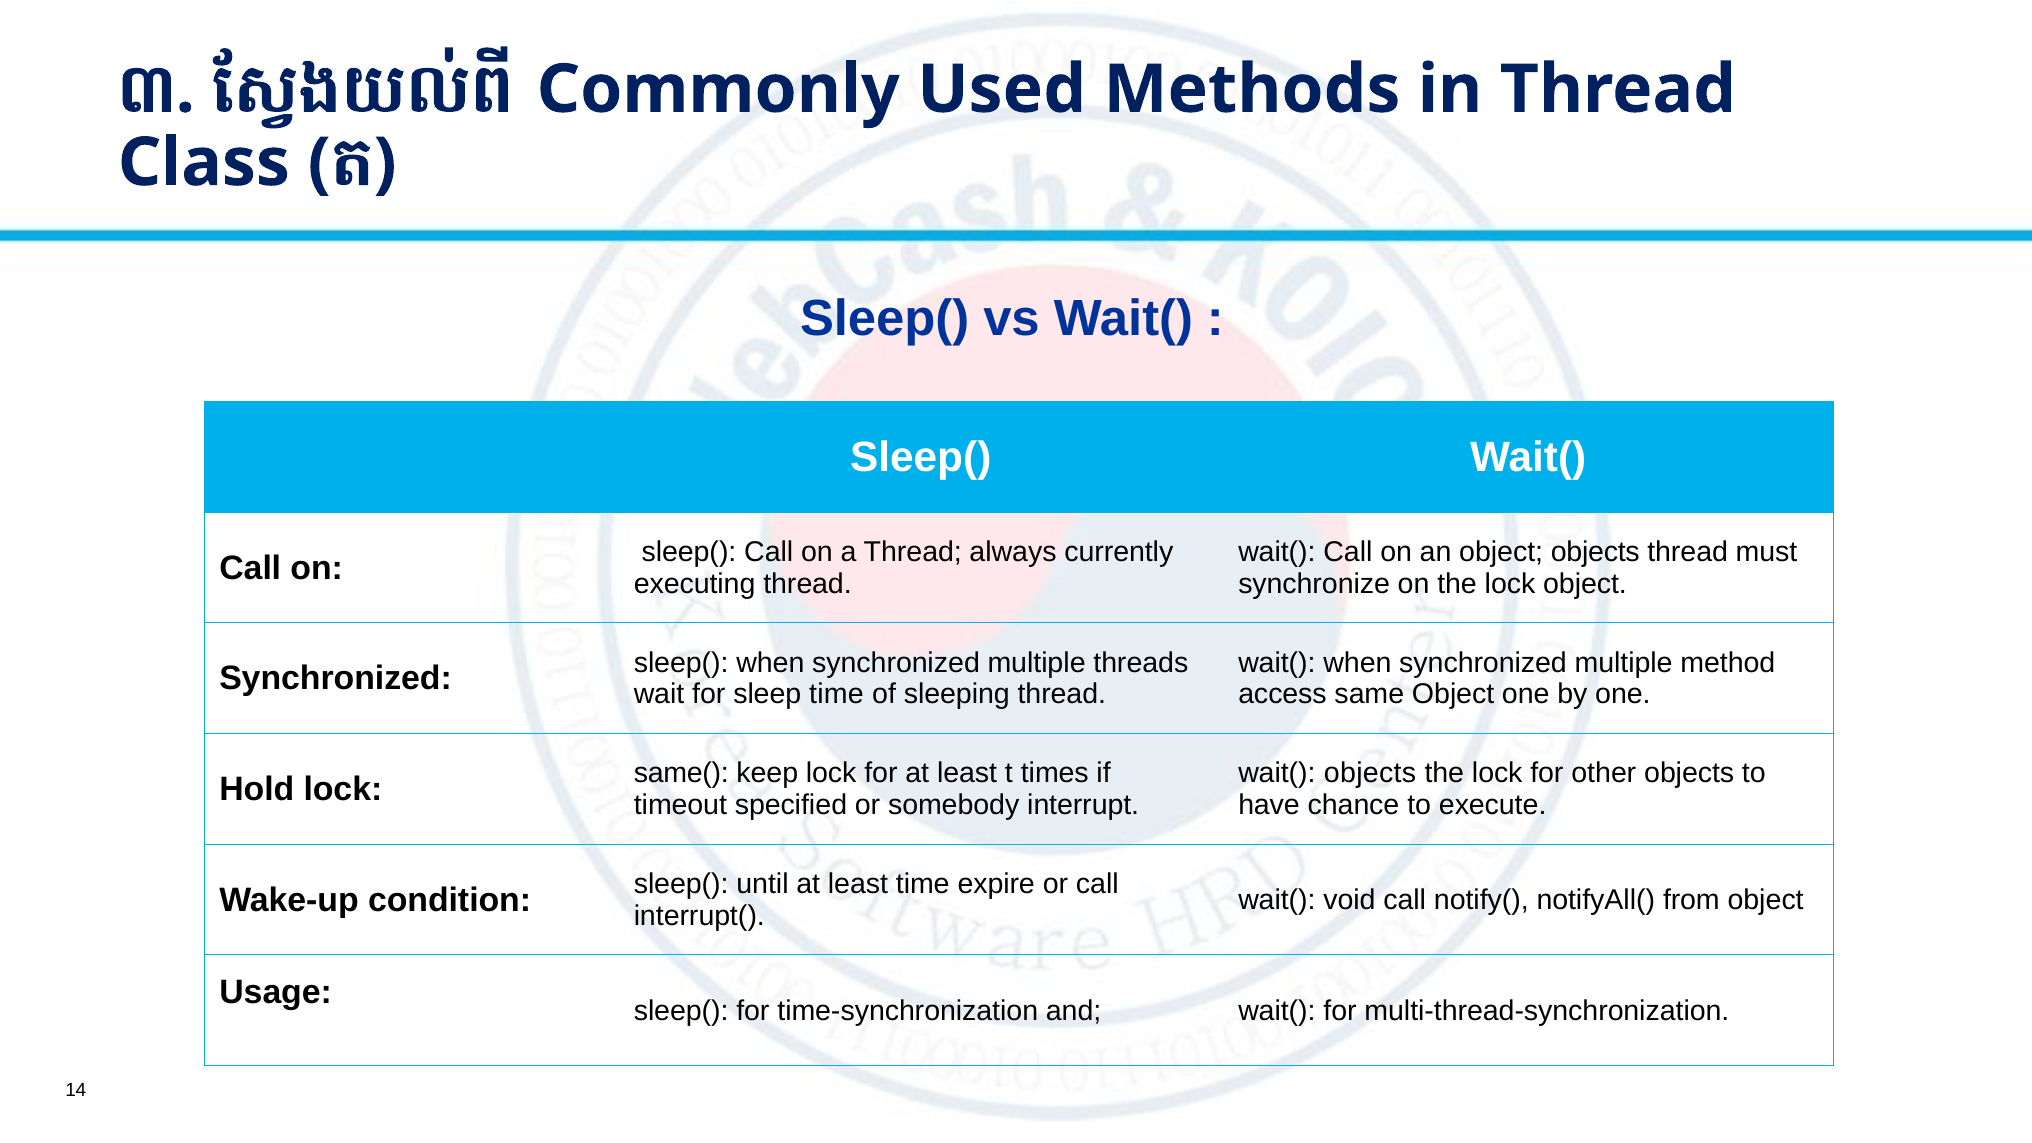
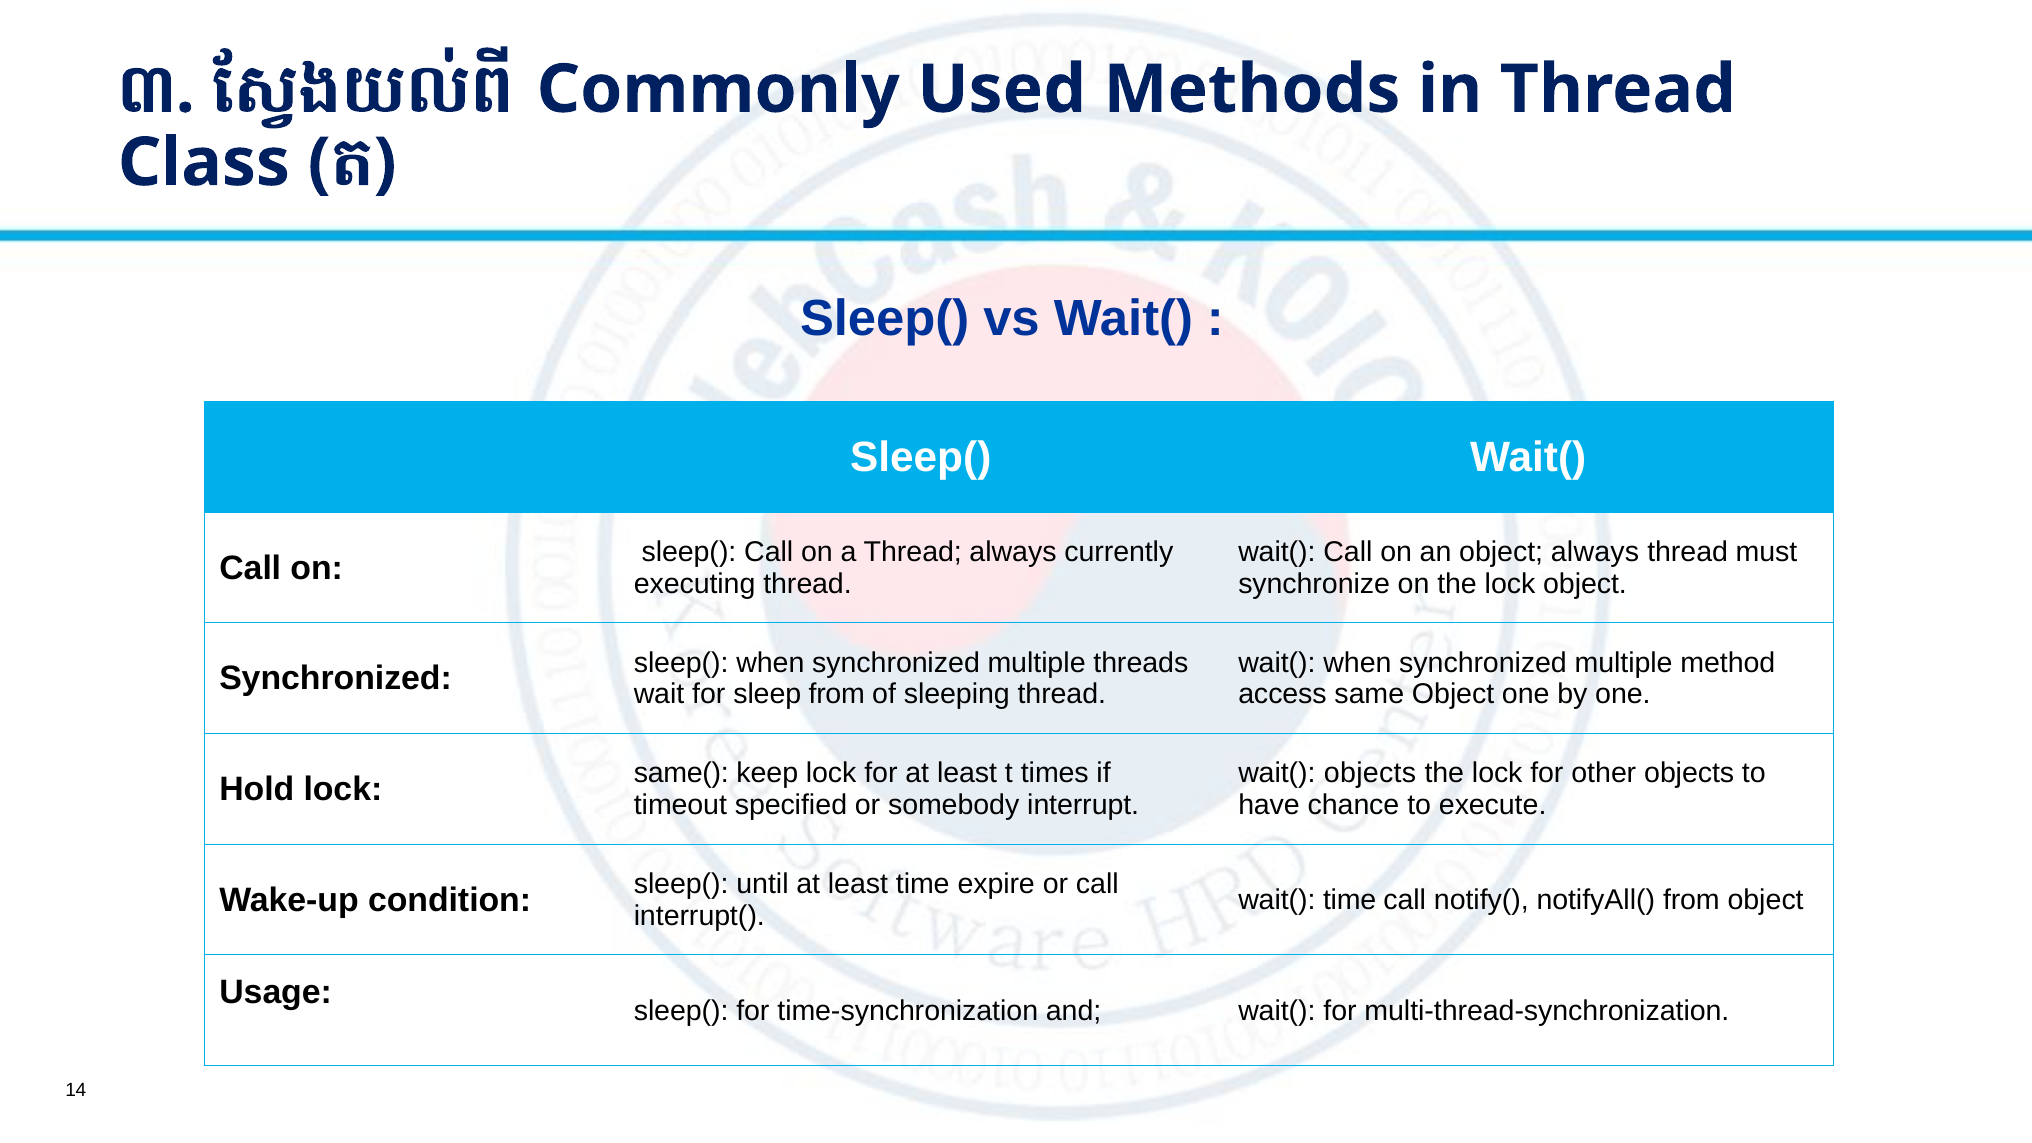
object objects: objects -> always
sleep time: time -> from
wait( void: void -> time
